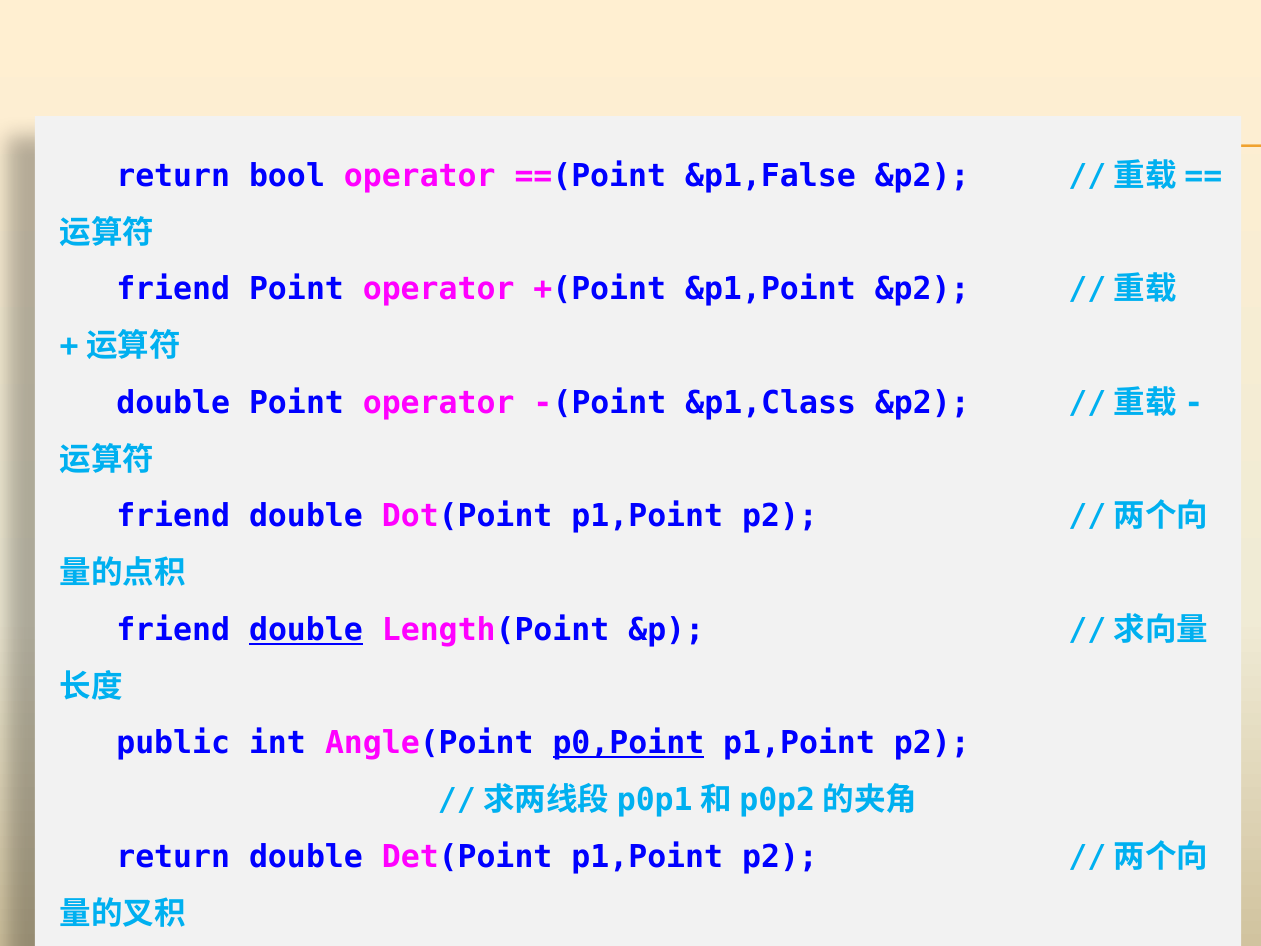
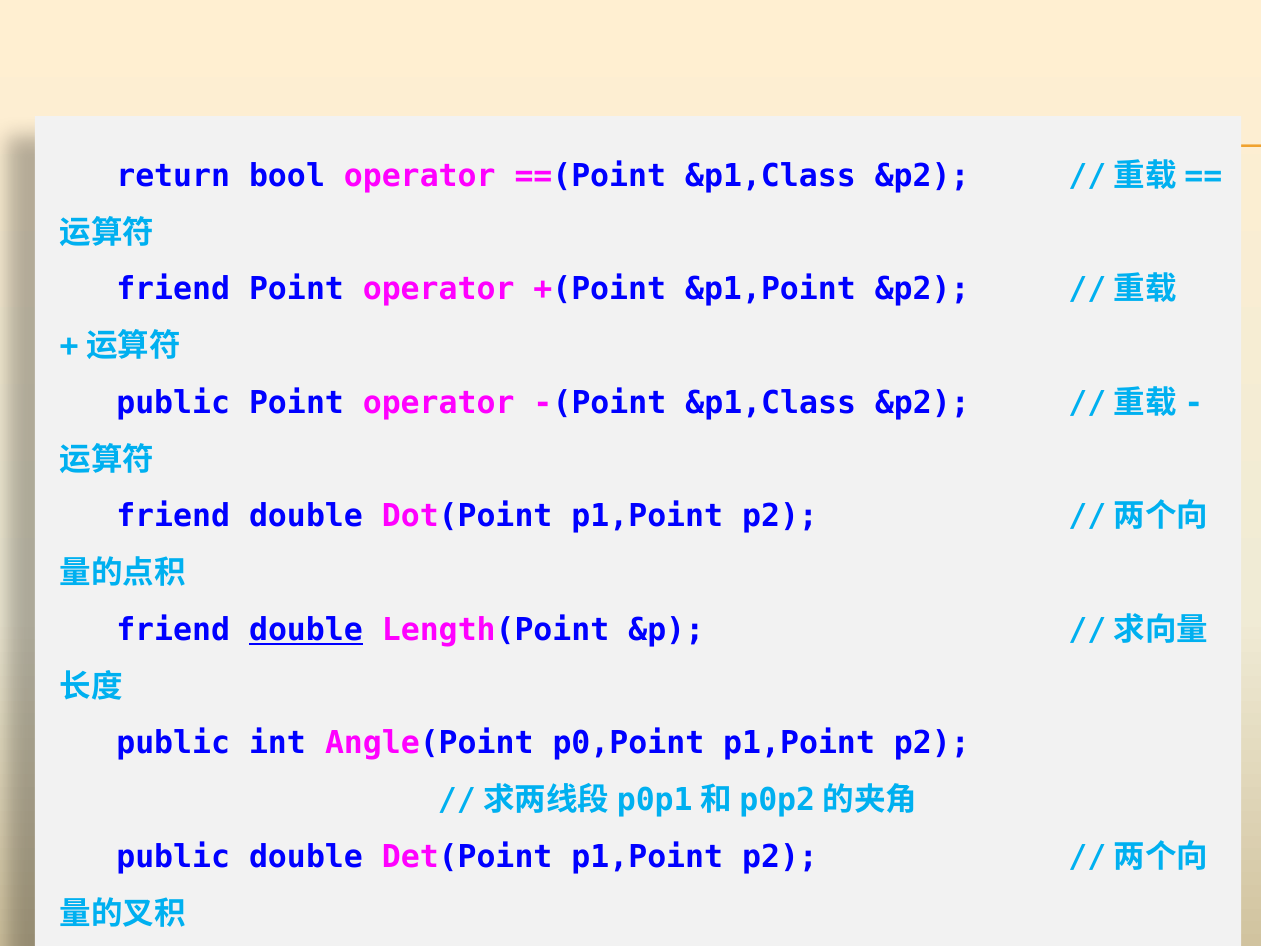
==(Point &p1,False: &p1,False -> &p1,Class
double at (173, 403): double -> public
p0,Point at (628, 743) underline: present -> none
return at (173, 857): return -> public
